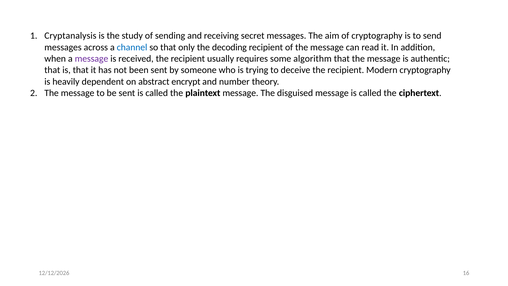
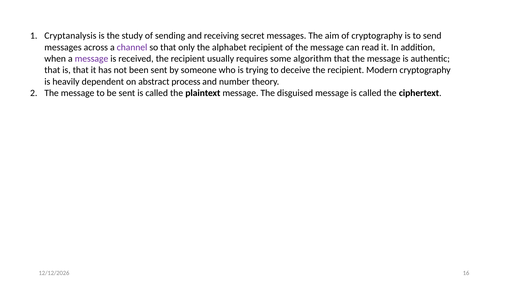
channel colour: blue -> purple
decoding: decoding -> alphabet
encrypt: encrypt -> process
